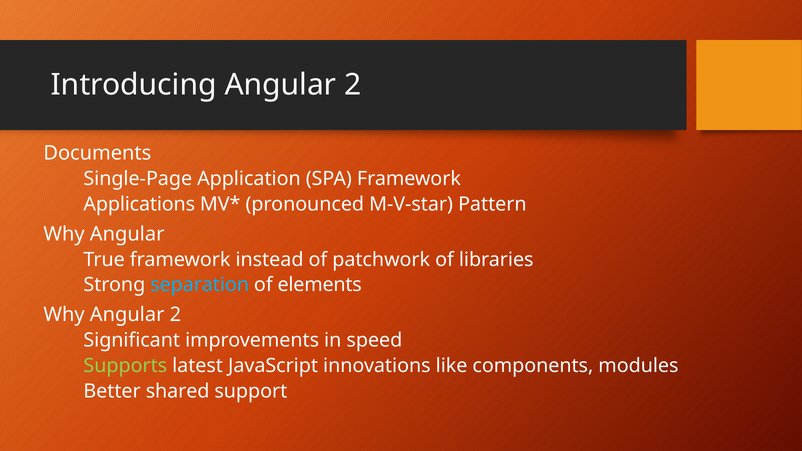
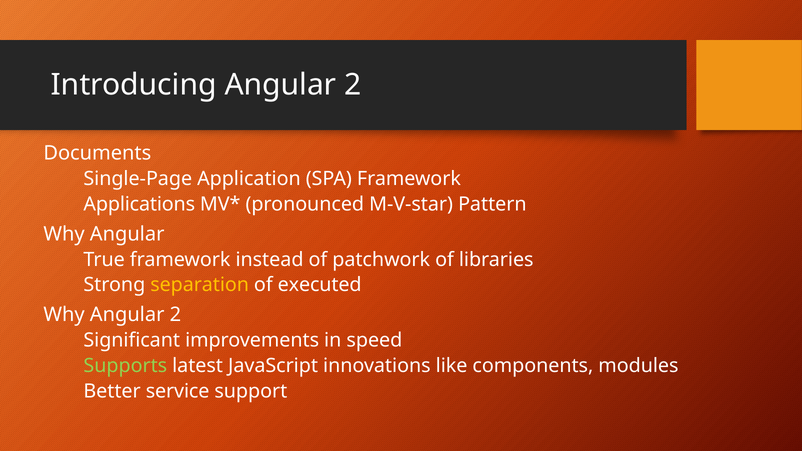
separation colour: light blue -> yellow
elements: elements -> executed
shared: shared -> service
